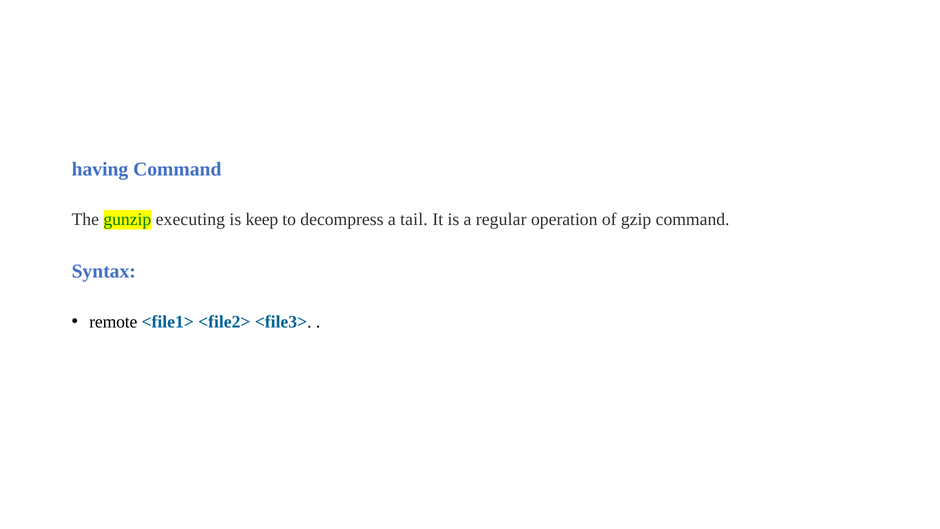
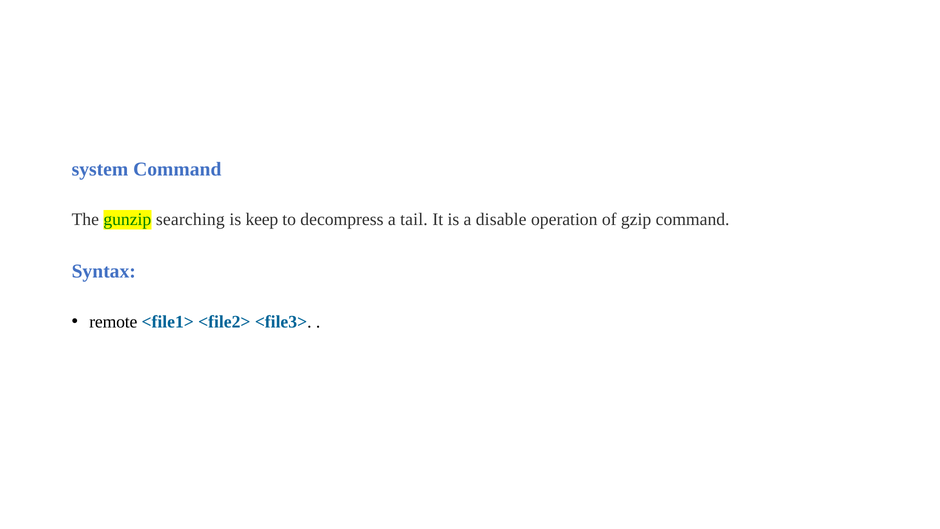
having: having -> system
executing: executing -> searching
regular: regular -> disable
